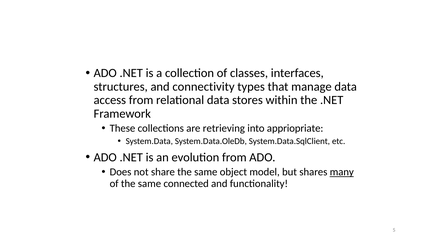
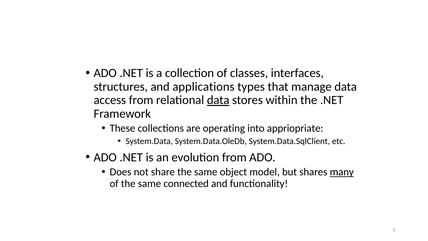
connectivity: connectivity -> applications
data at (218, 100) underline: none -> present
retrieving: retrieving -> operating
